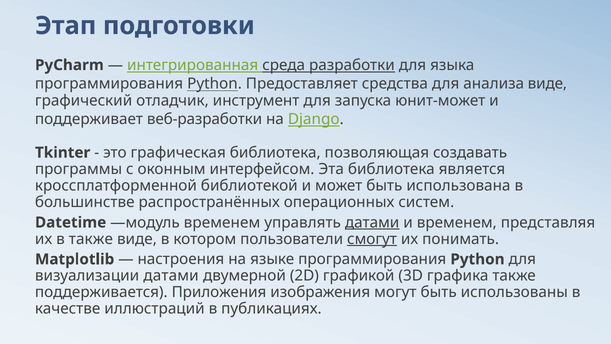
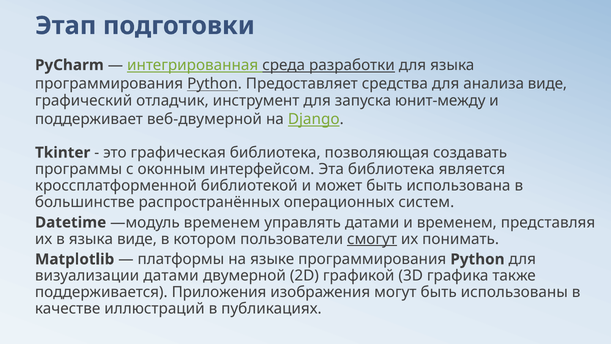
юнит-может: юнит-может -> юнит-между
веб-разработки: веб-разработки -> веб-двумерной
датами at (372, 222) underline: present -> none
в также: также -> языка
настроения: настроения -> платформы
